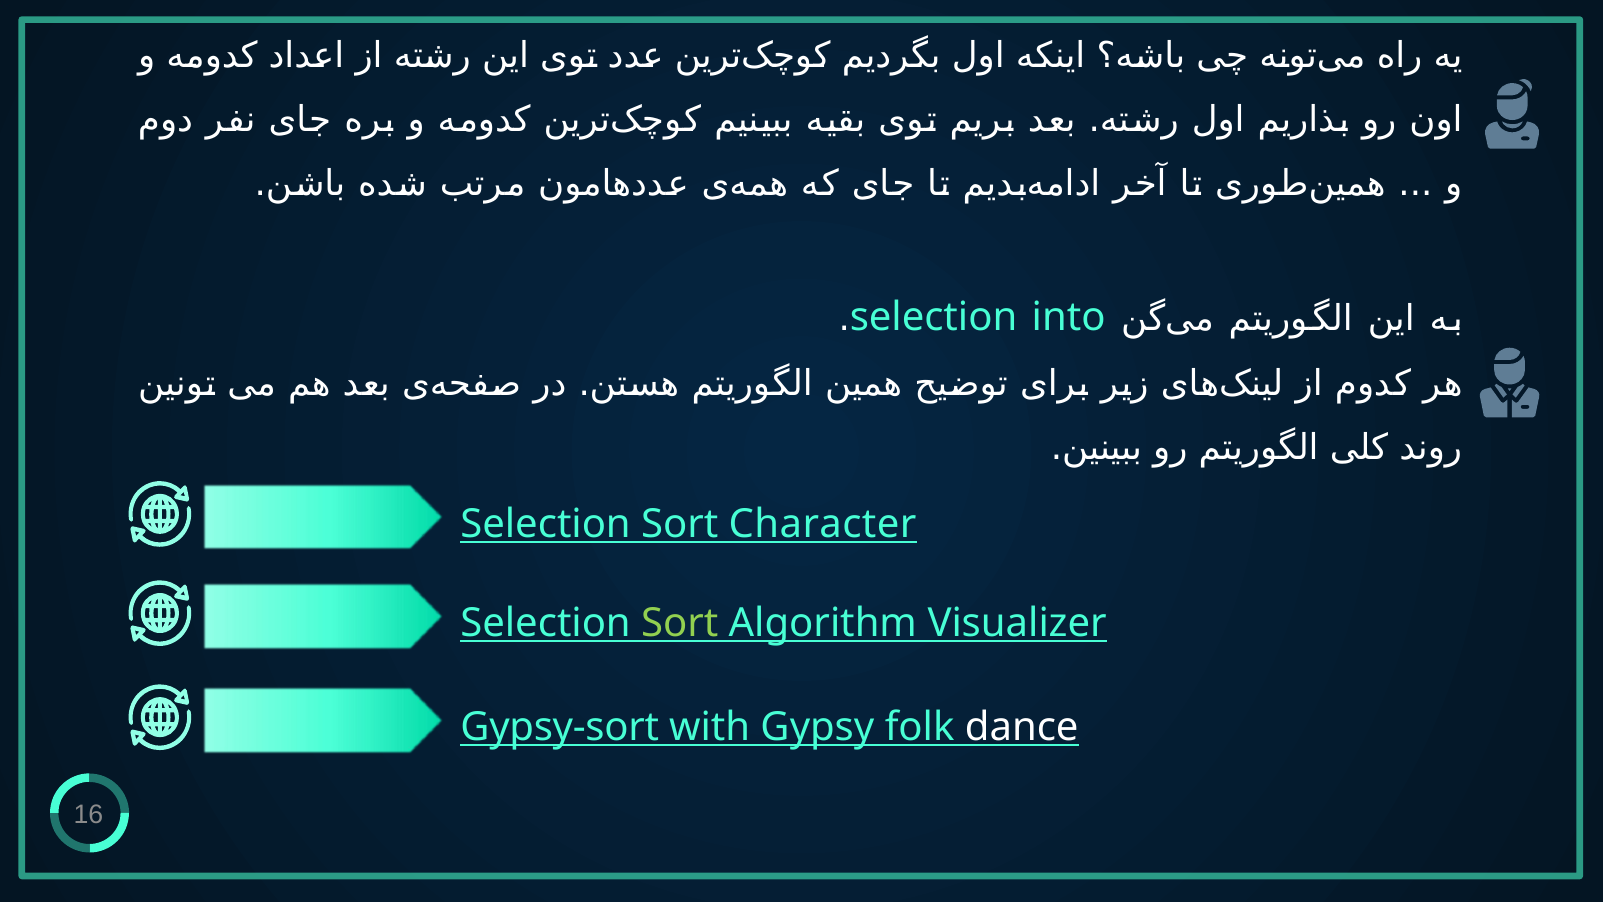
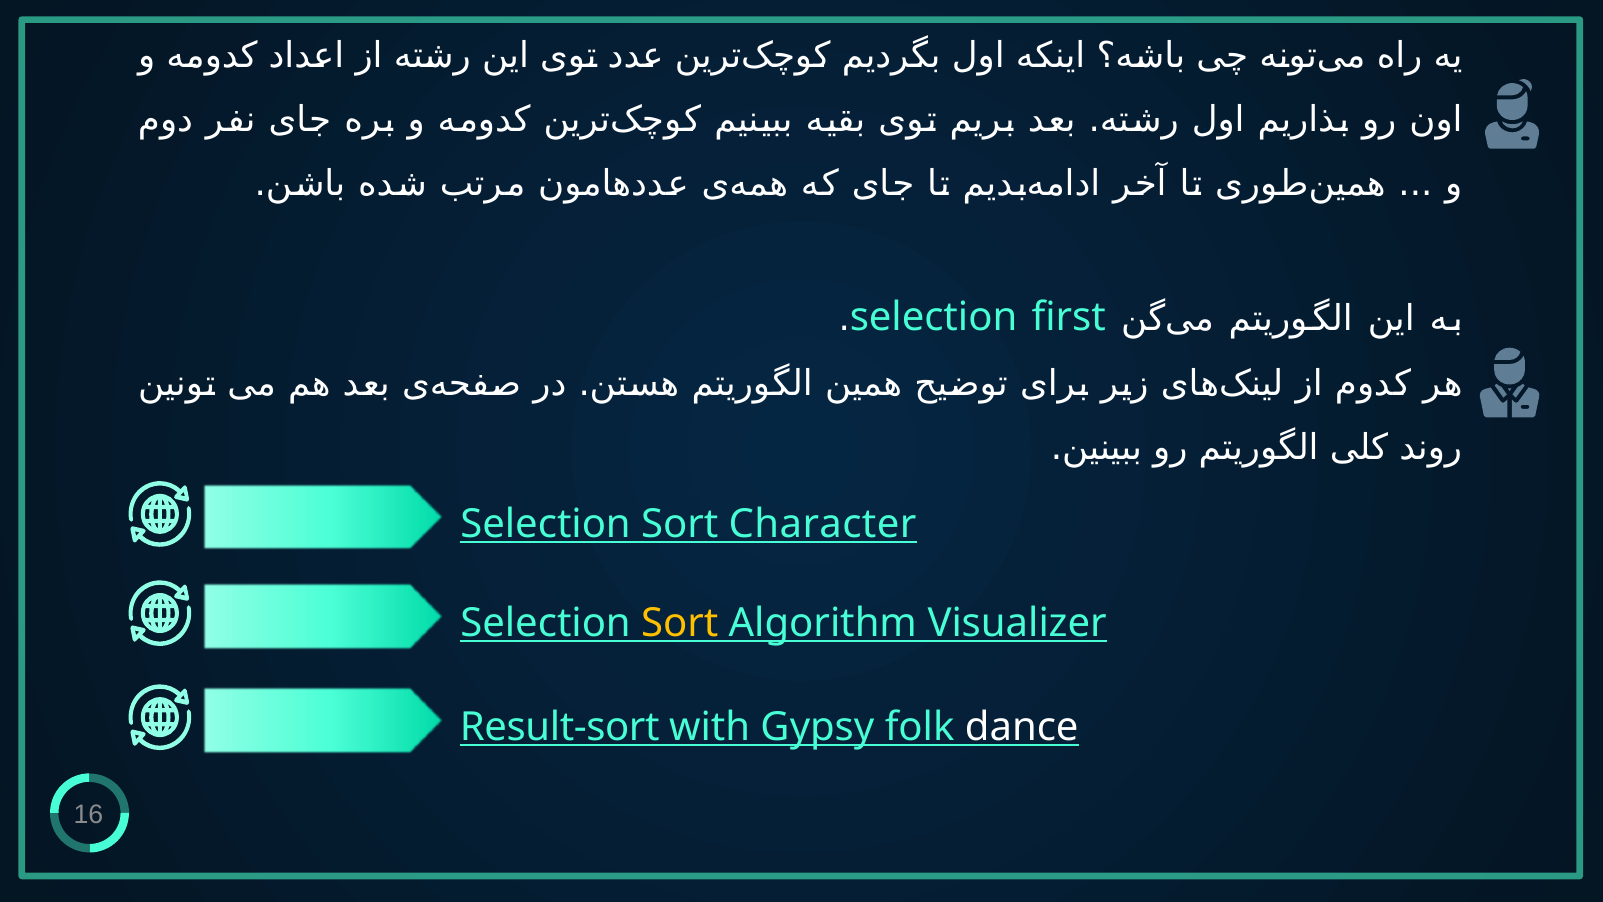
into: into -> first
Sort at (680, 623) colour: light green -> yellow
Gypsy-sort: Gypsy-sort -> Result-sort
